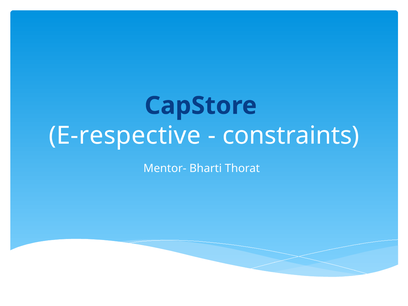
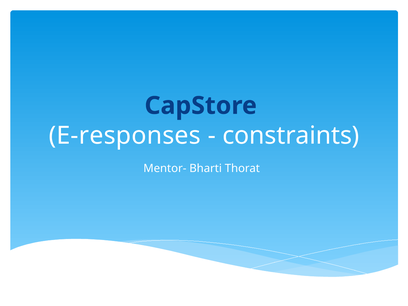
E-respective: E-respective -> E-responses
